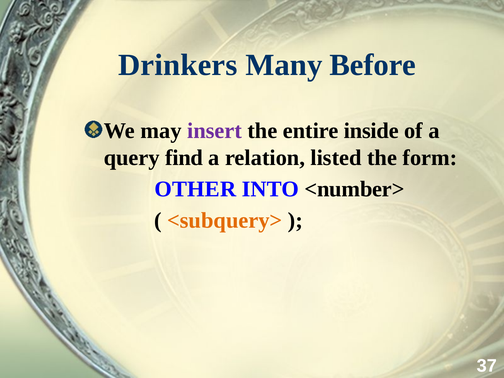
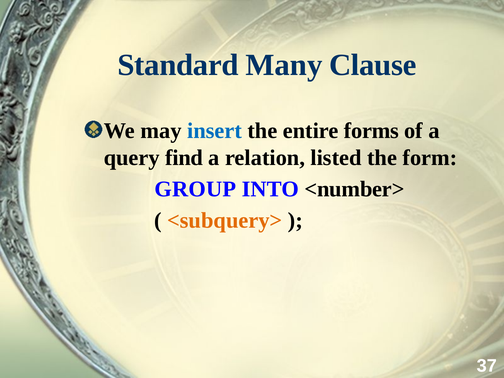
Drinkers: Drinkers -> Standard
Before: Before -> Clause
insert colour: purple -> blue
inside: inside -> forms
OTHER: OTHER -> GROUP
